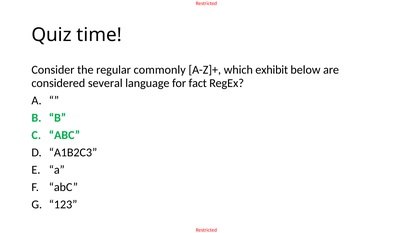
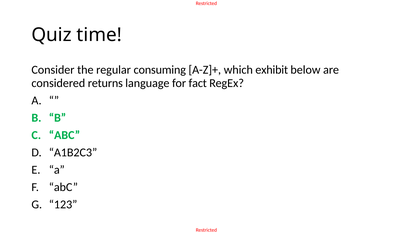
commonly: commonly -> consuming
several: several -> returns
